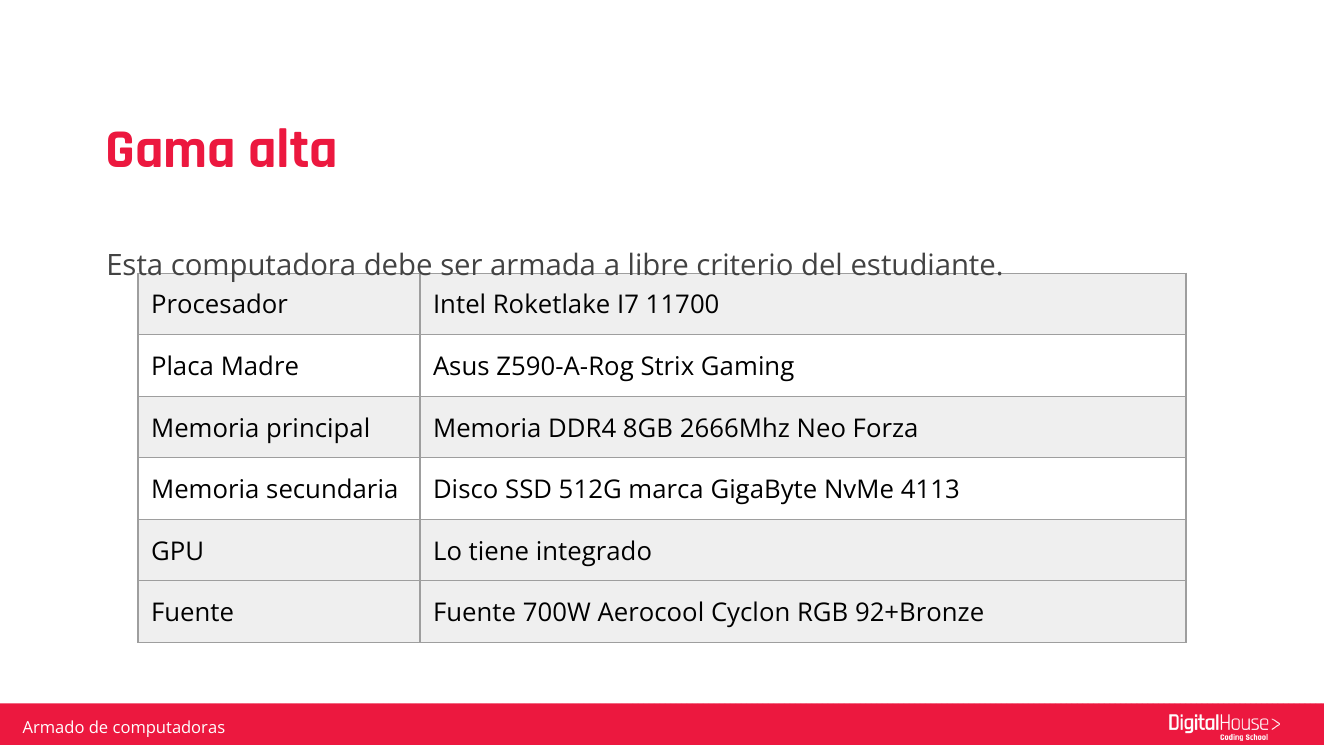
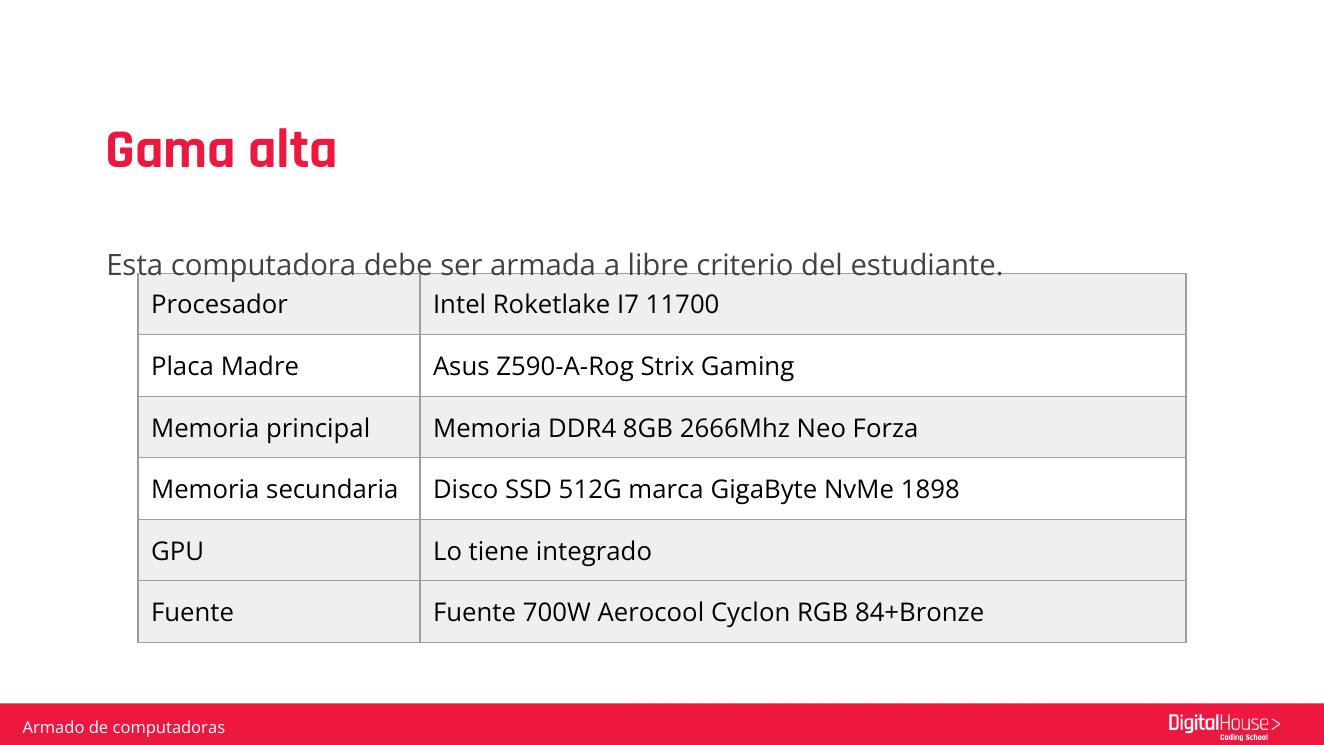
4113: 4113 -> 1898
92+Bronze: 92+Bronze -> 84+Bronze
